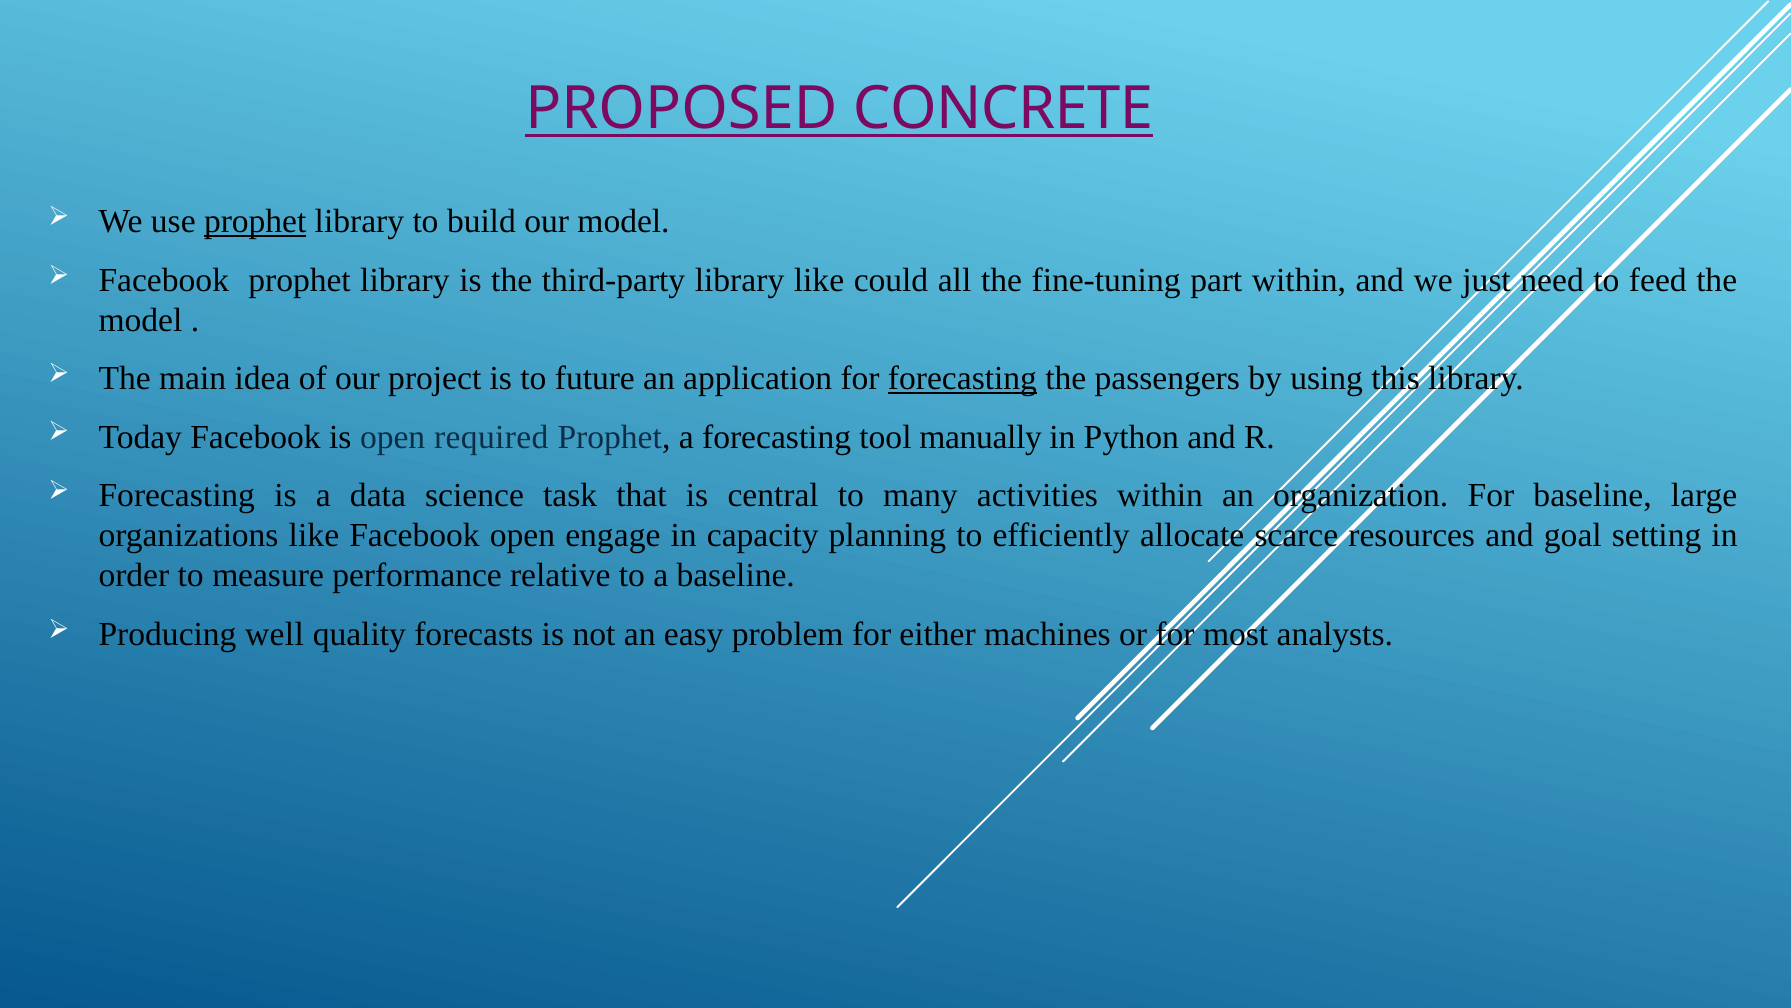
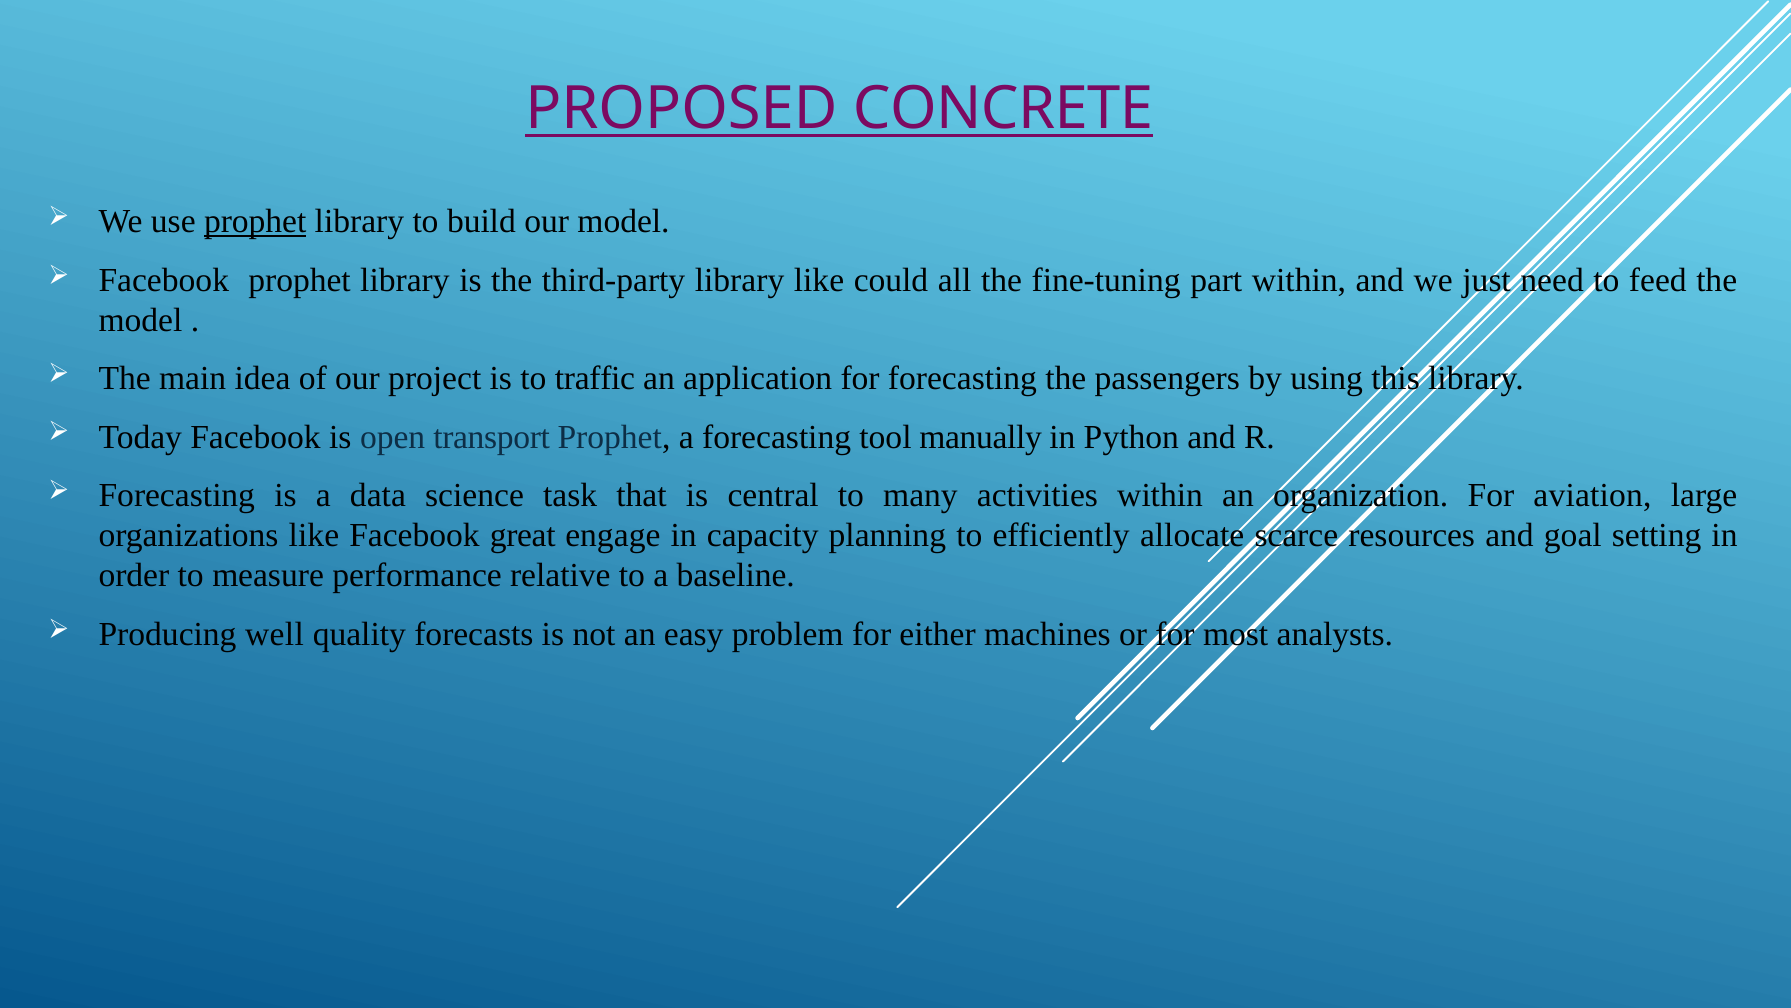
future: future -> traffic
forecasting at (962, 379) underline: present -> none
required: required -> transport
For baseline: baseline -> aviation
Facebook open: open -> great
